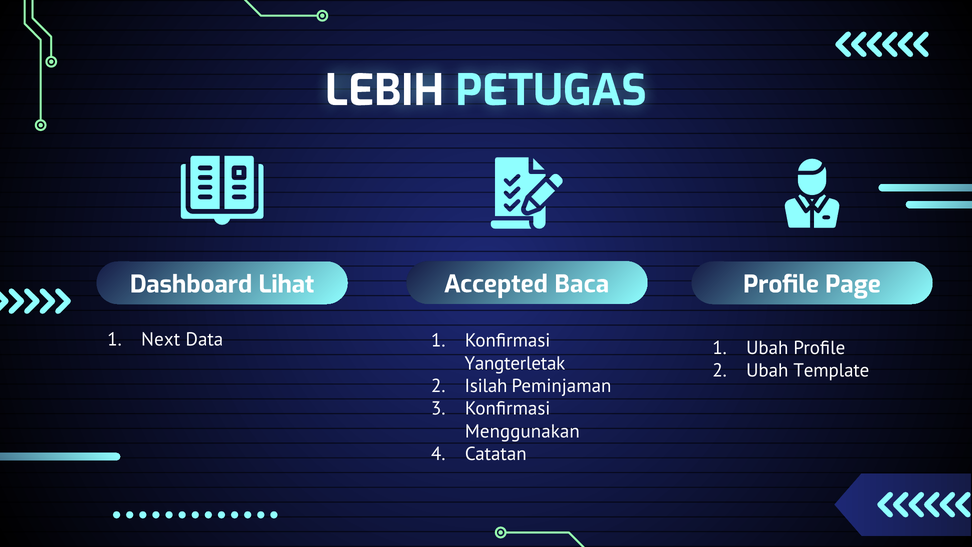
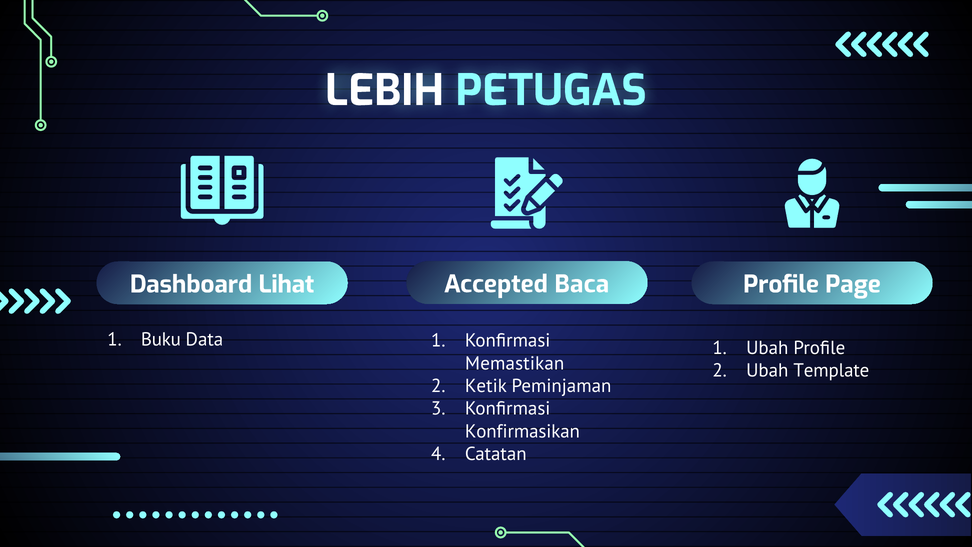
Next: Next -> Buku
Yangterletak: Yangterletak -> Memastikan
Isilah: Isilah -> Ketik
Menggunakan: Menggunakan -> Konfirmasikan
